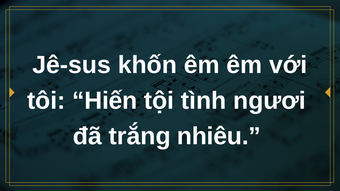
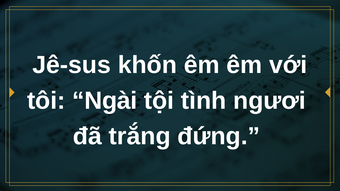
Hiến: Hiến -> Ngài
nhiêu: nhiêu -> đứng
